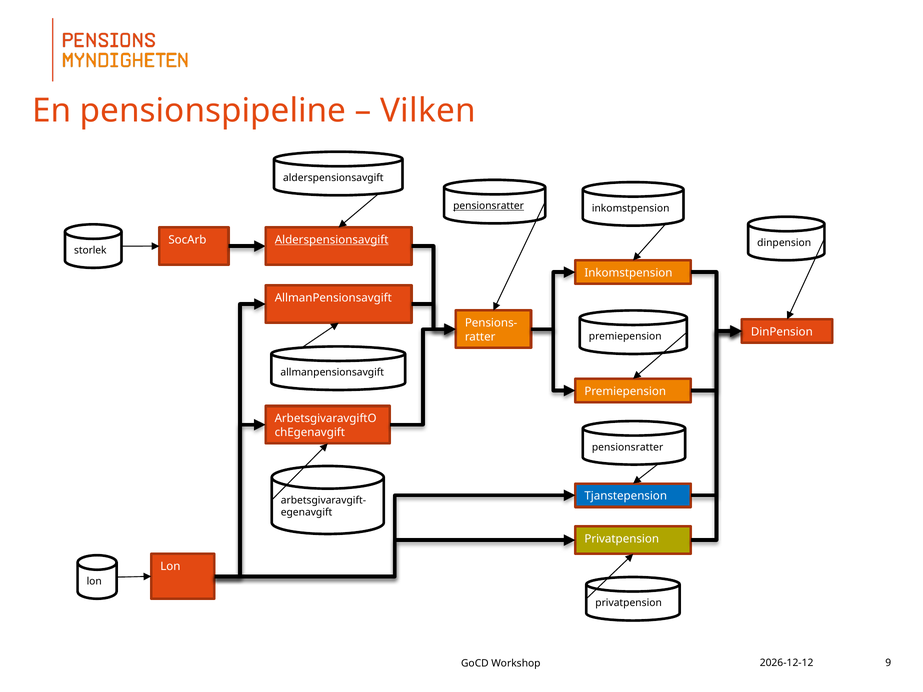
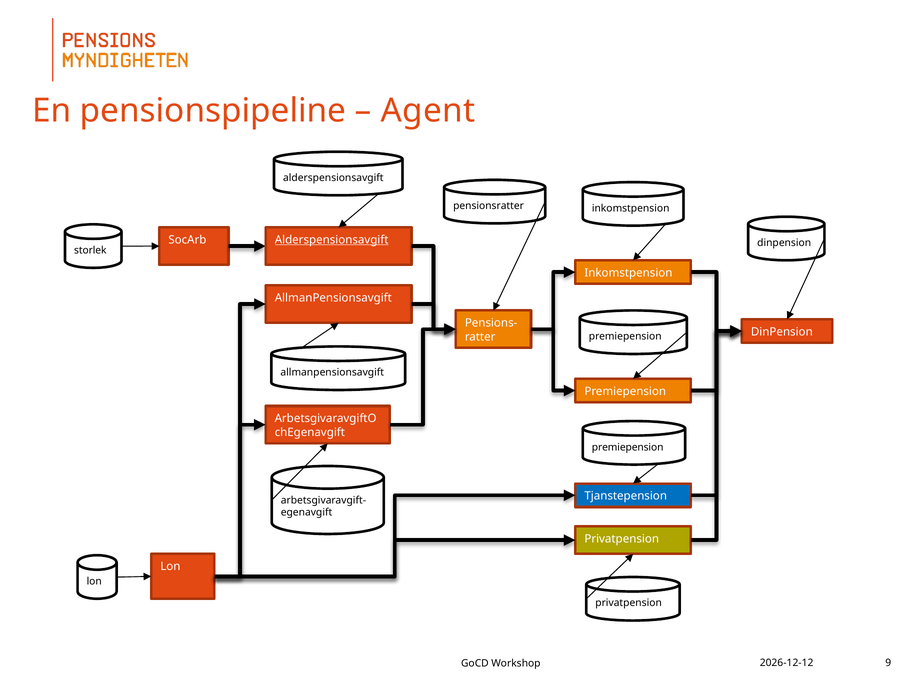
Vilken: Vilken -> Agent
pensionsratter at (489, 206) underline: present -> none
pensionsratter at (628, 447): pensionsratter -> premiepension
